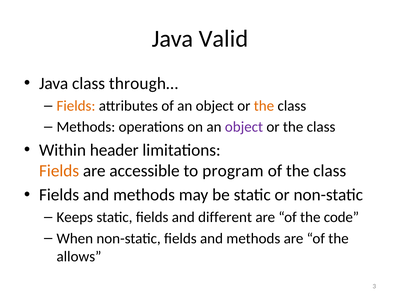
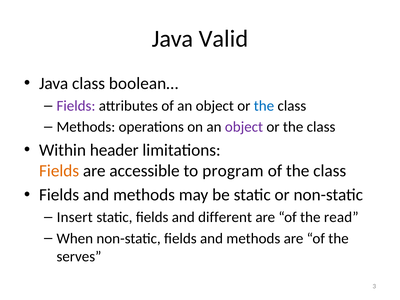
through…: through… -> boolean…
Fields at (76, 106) colour: orange -> purple
the at (264, 106) colour: orange -> blue
Keeps: Keeps -> Insert
code: code -> read
allows: allows -> serves
